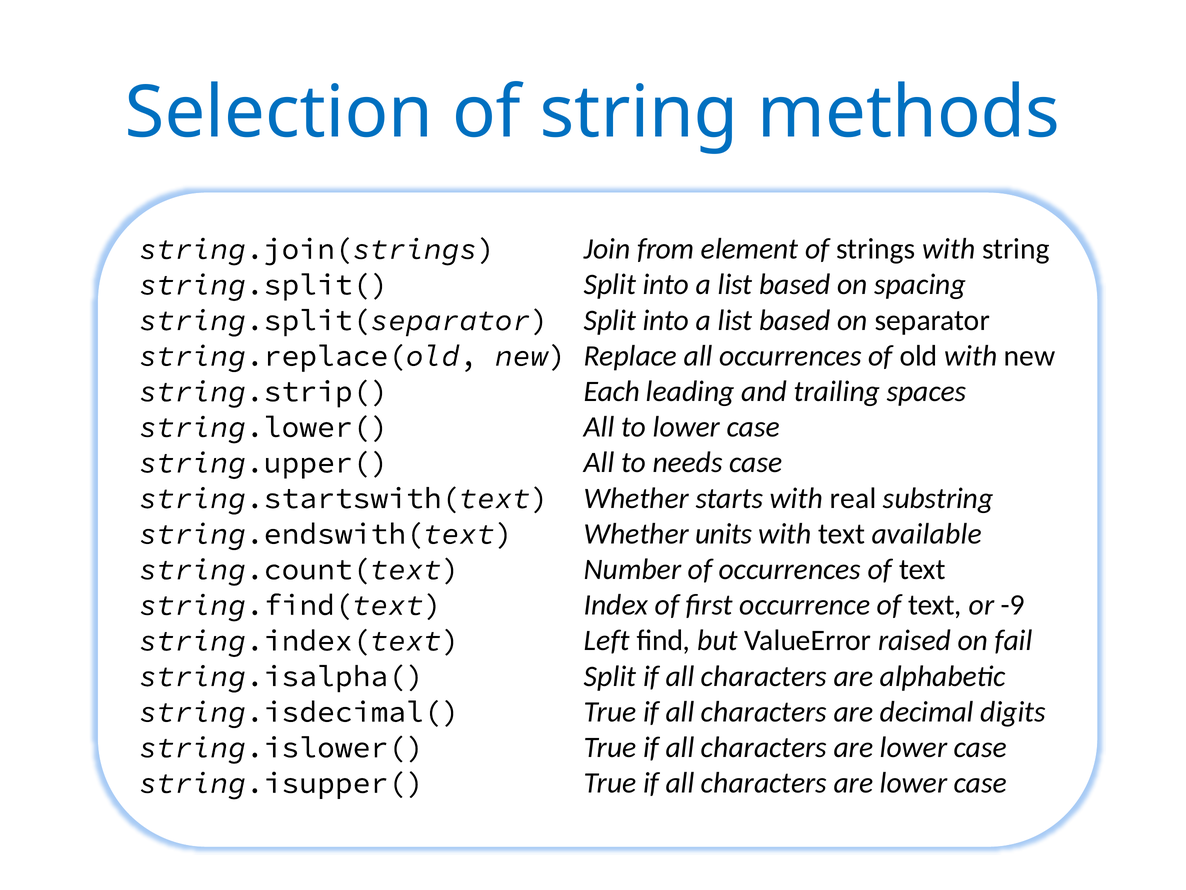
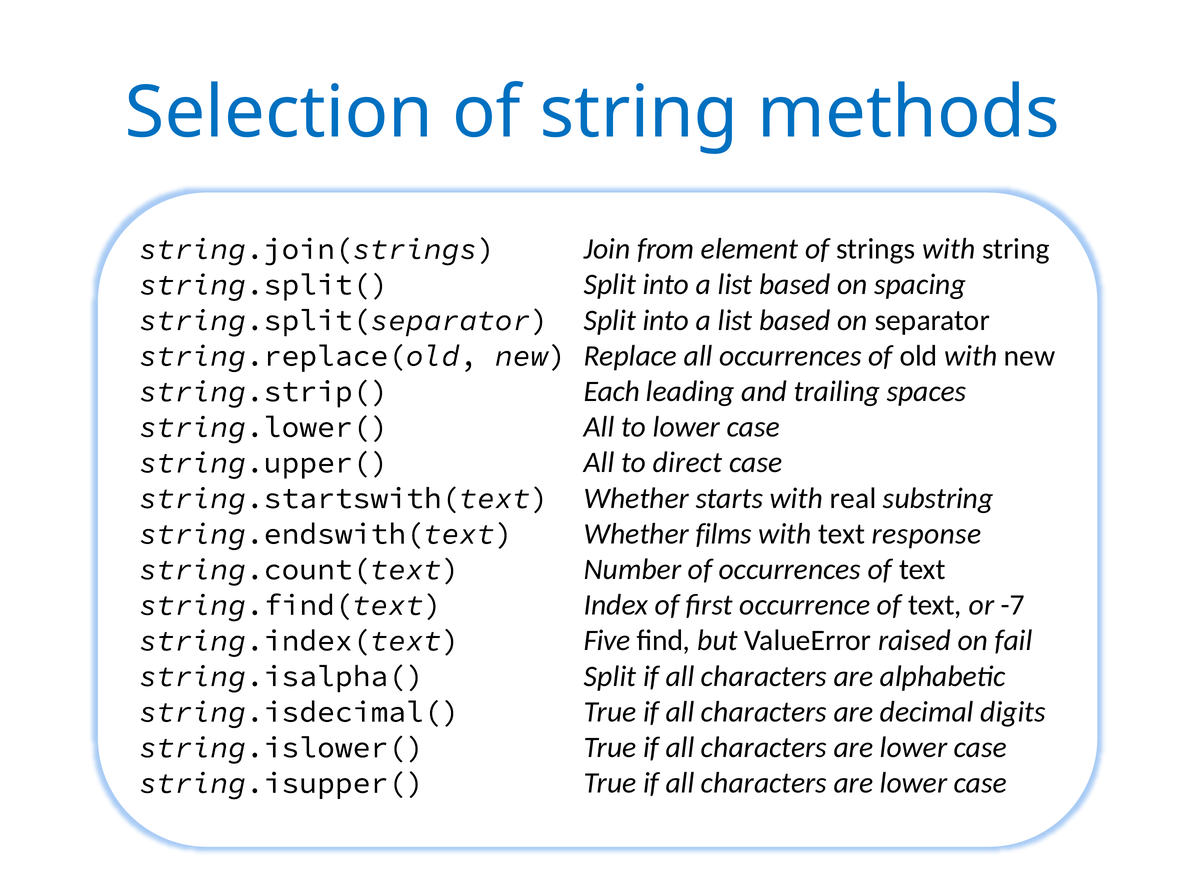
needs: needs -> direct
units: units -> films
available: available -> response
-9: -9 -> -7
Left: Left -> Five
